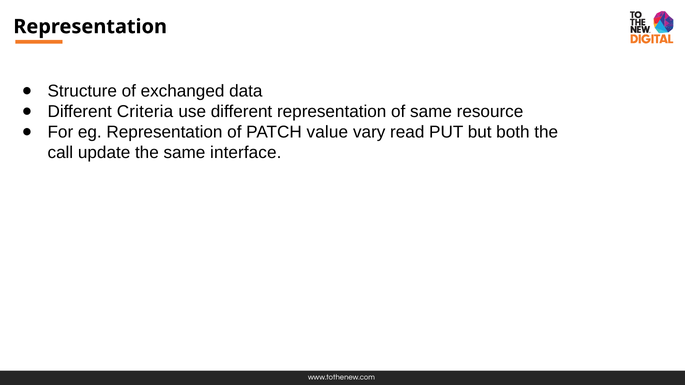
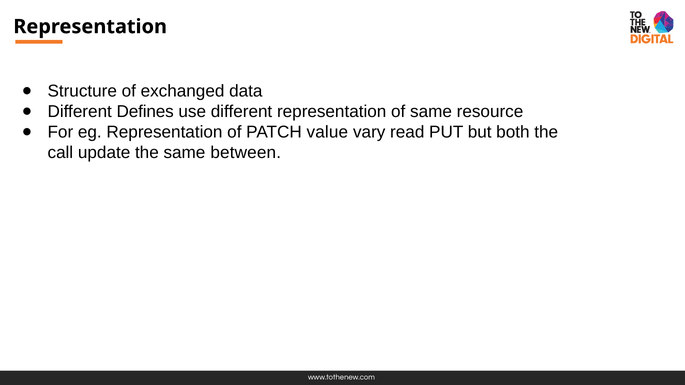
Criteria: Criteria -> Defines
interface: interface -> between
